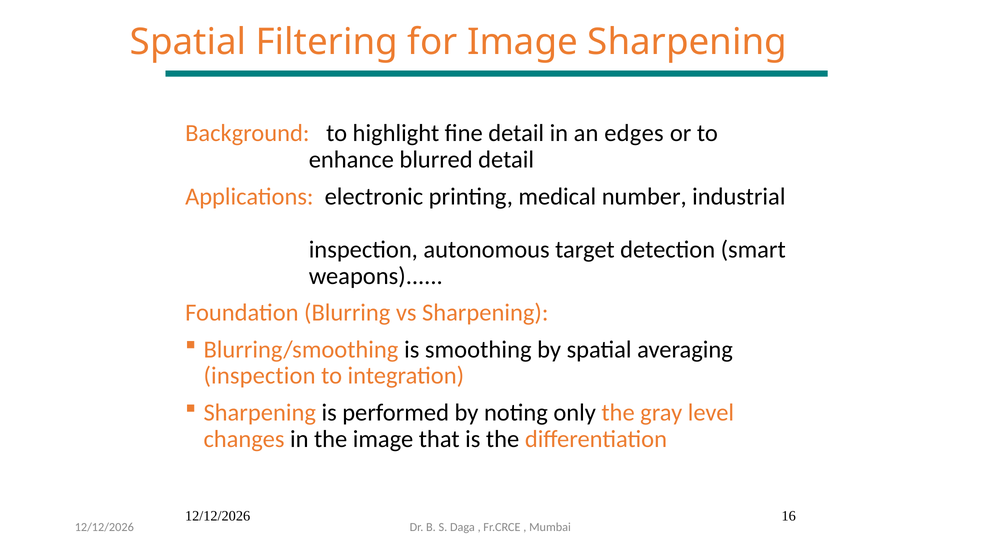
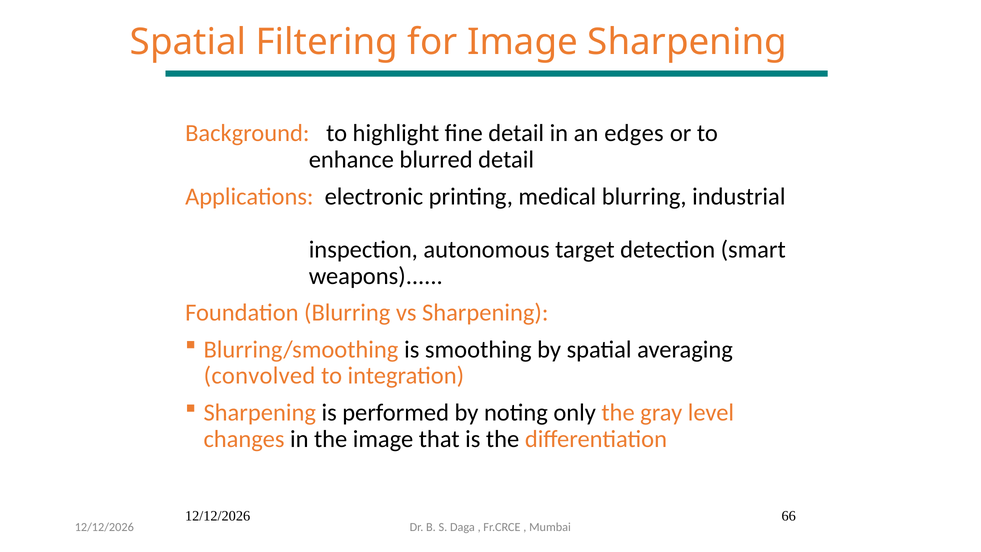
medical number: number -> blurring
inspection at (260, 376): inspection -> convolved
16: 16 -> 66
